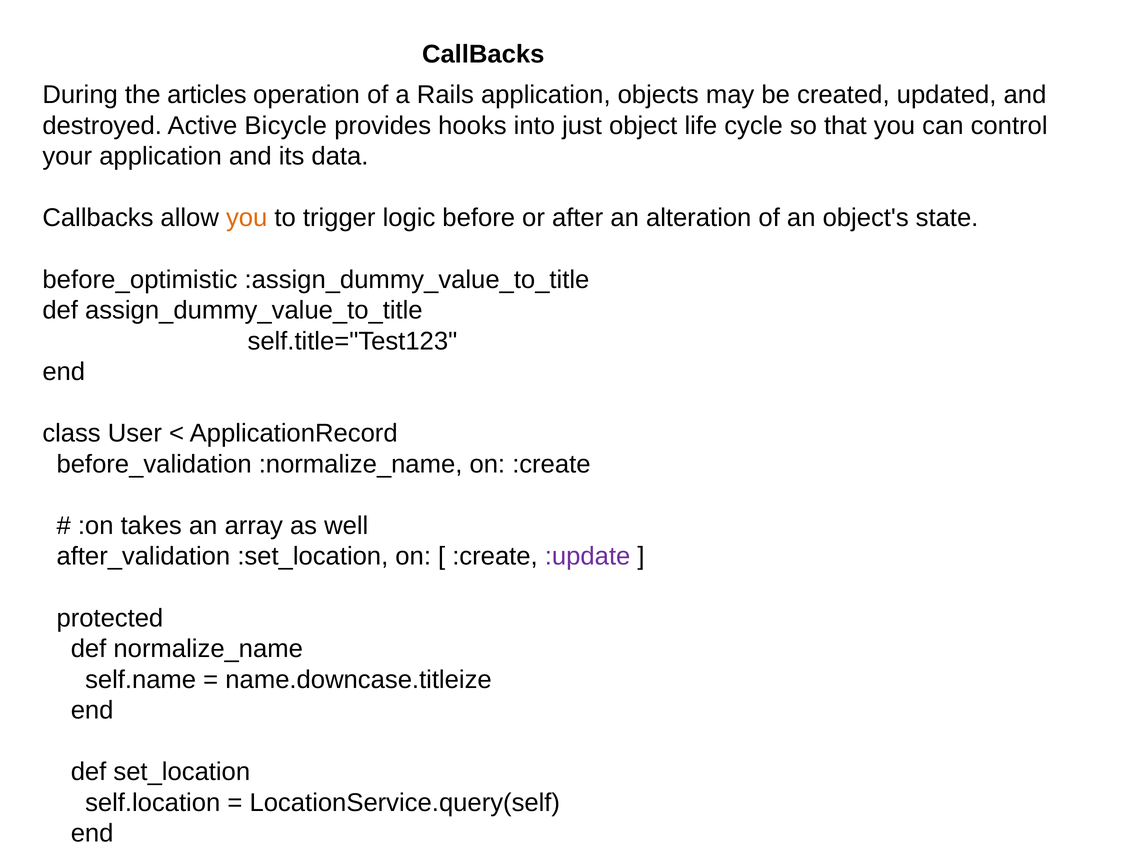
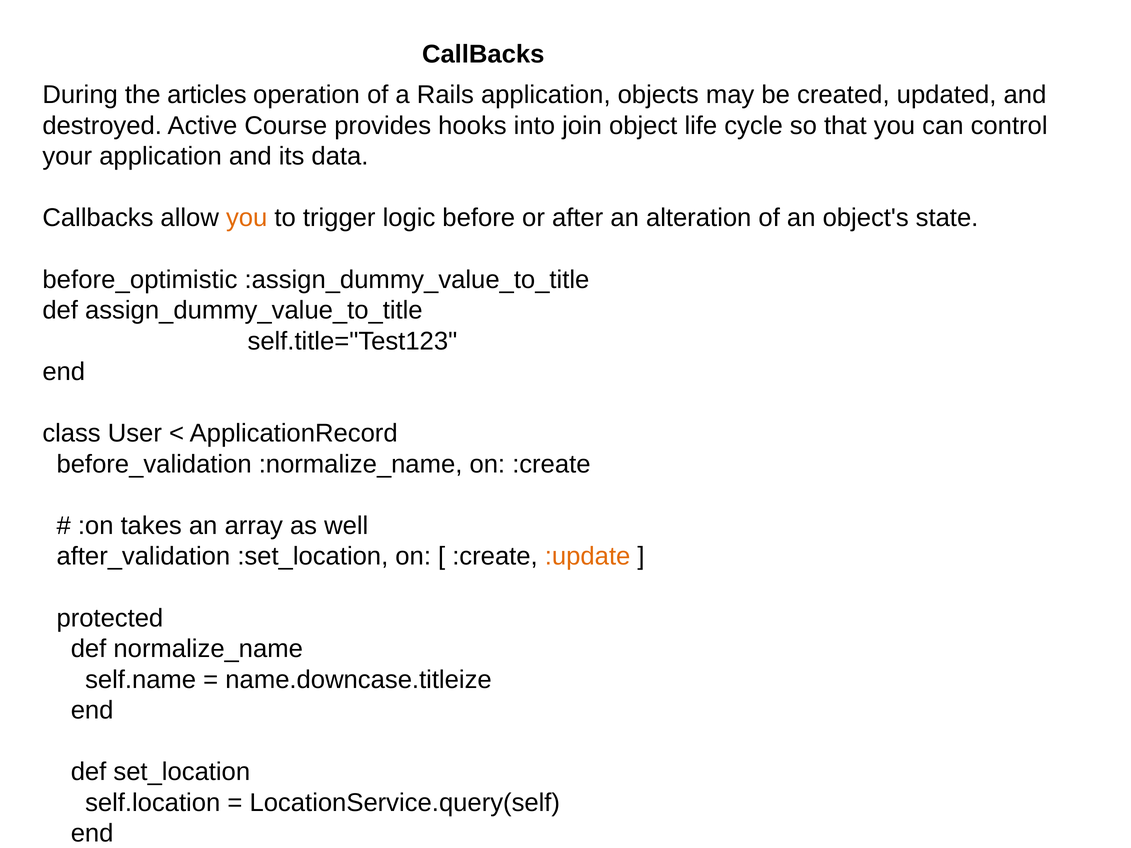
Bicycle: Bicycle -> Course
just: just -> join
:update colour: purple -> orange
